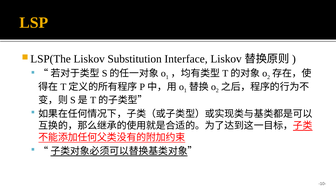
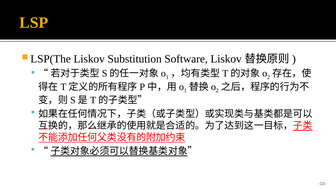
Interface: Interface -> Software
